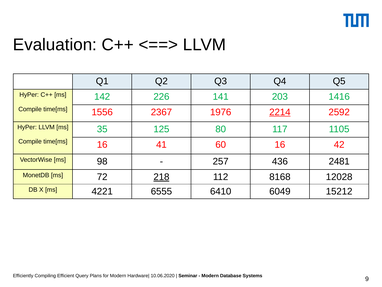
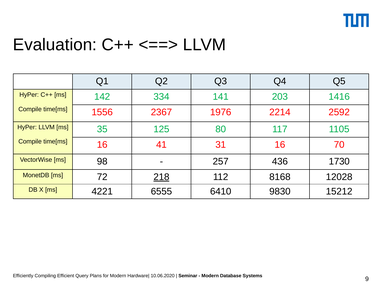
226: 226 -> 334
2214 underline: present -> none
60: 60 -> 31
42: 42 -> 70
2481: 2481 -> 1730
6049: 6049 -> 9830
